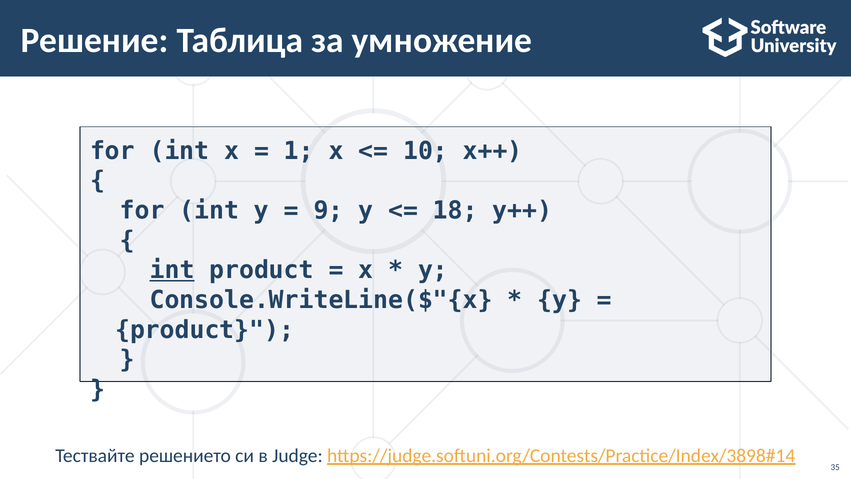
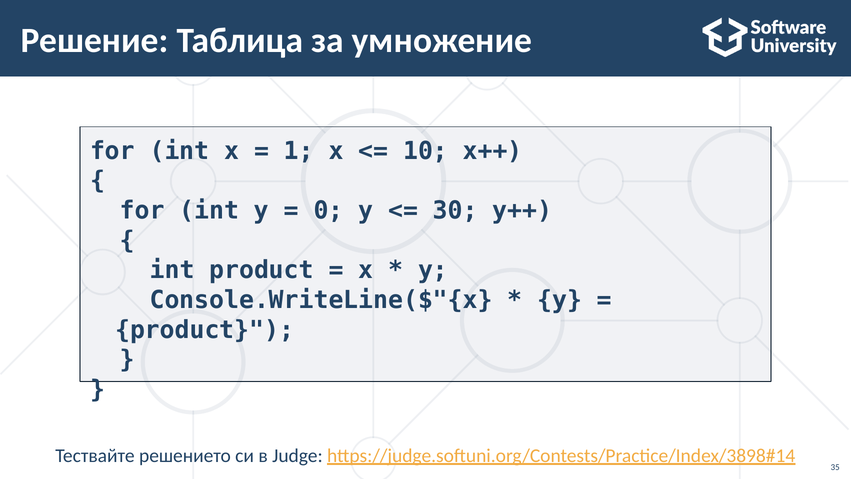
9: 9 -> 0
18: 18 -> 30
int at (172, 270) underline: present -> none
